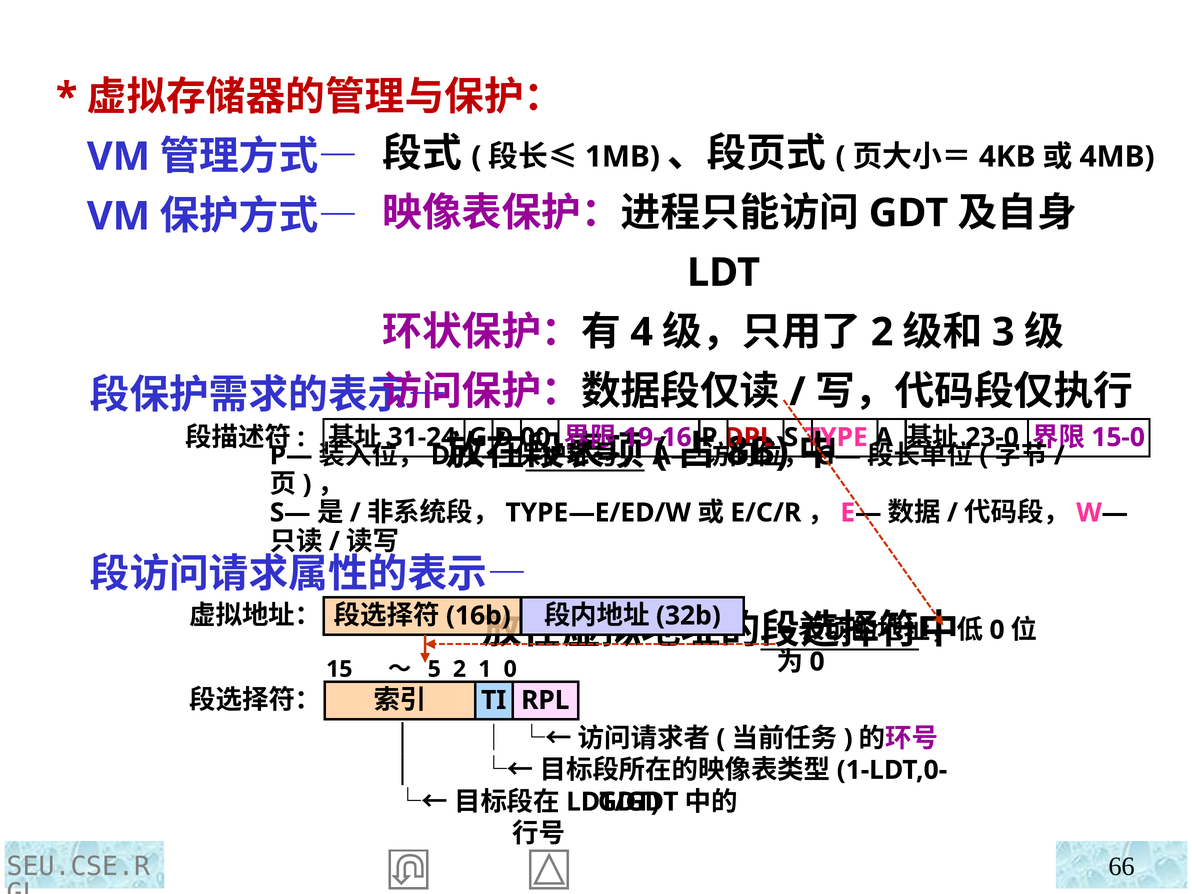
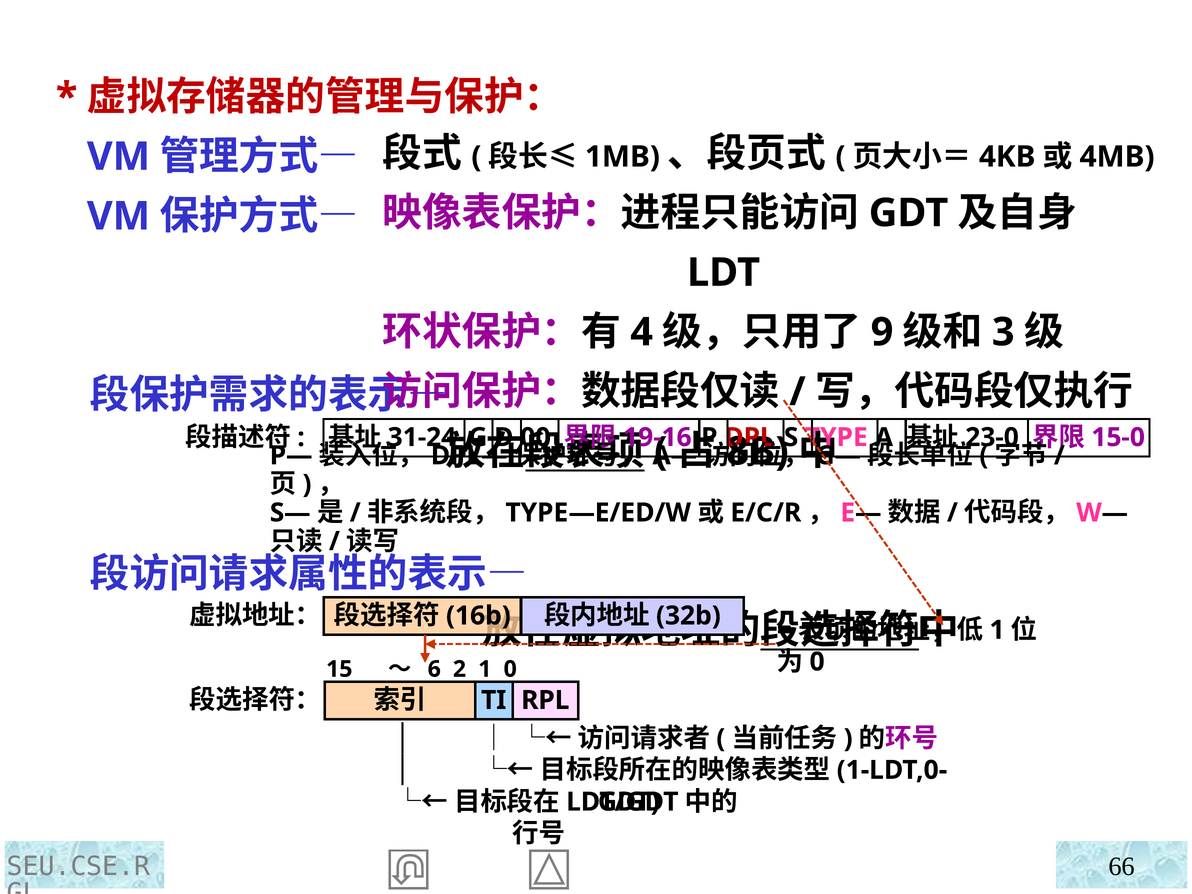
2 at (882, 332): 2 -> 9
0 at (997, 630): 0 -> 1
5: 5 -> 6
